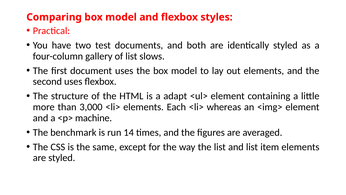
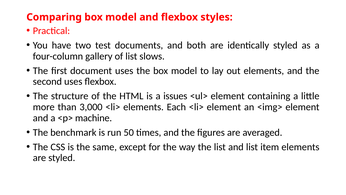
adapt: adapt -> issues
<li> whereas: whereas -> element
14: 14 -> 50
